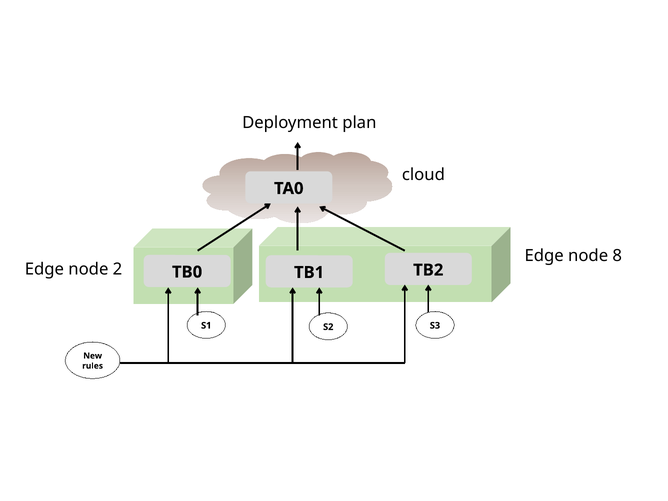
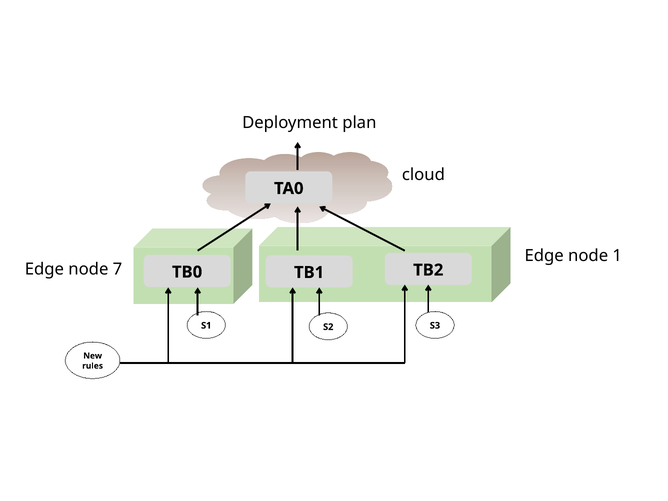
8: 8 -> 1
2: 2 -> 7
